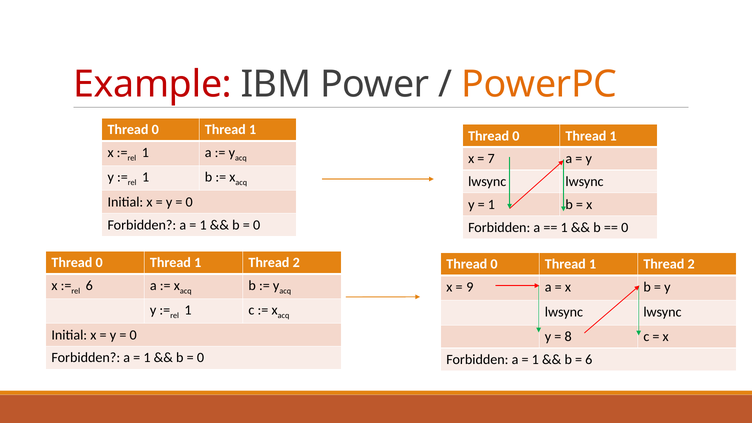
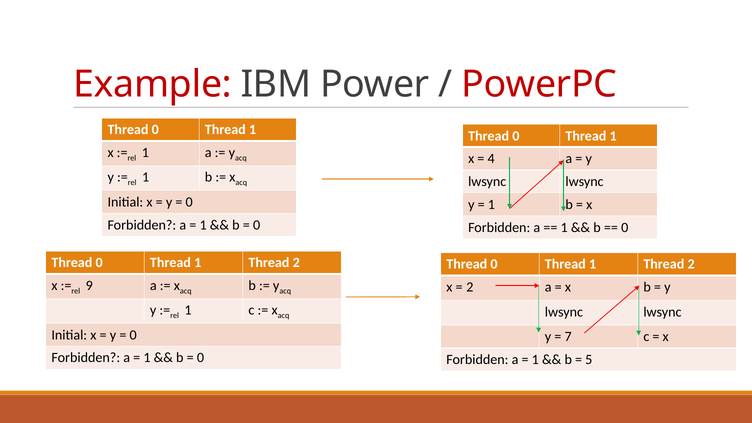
PowerPC colour: orange -> red
7: 7 -> 4
6 at (89, 285): 6 -> 9
9 at (470, 287): 9 -> 2
8: 8 -> 7
6 at (589, 360): 6 -> 5
